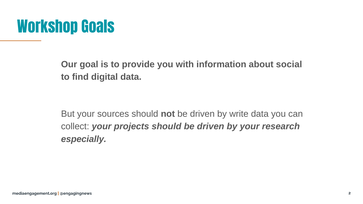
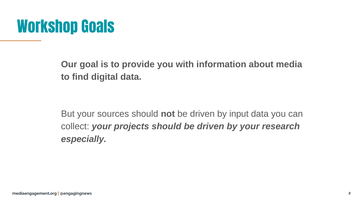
social: social -> media
write: write -> input
